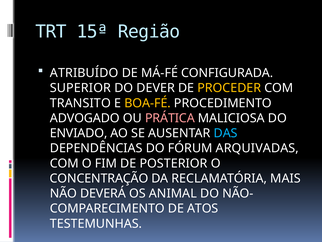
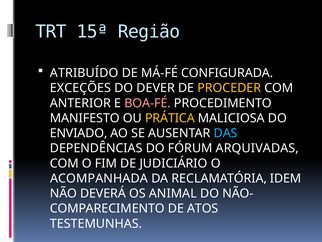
SUPERIOR: SUPERIOR -> EXCEÇÕES
TRANSITO: TRANSITO -> ANTERIOR
BOA-FÉ colour: yellow -> pink
ADVOGADO: ADVOGADO -> MANIFESTO
PRÁTICA colour: pink -> yellow
POSTERIOR: POSTERIOR -> JUDICIÁRIO
CONCENTRAÇÃO: CONCENTRAÇÃO -> ACOMPANHADA
MAIS: MAIS -> IDEM
